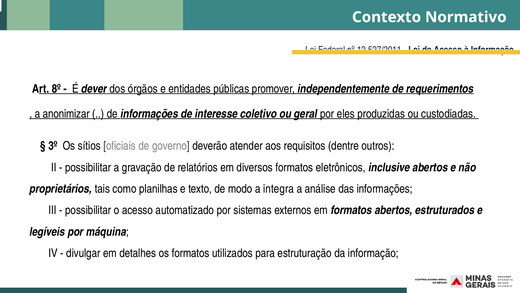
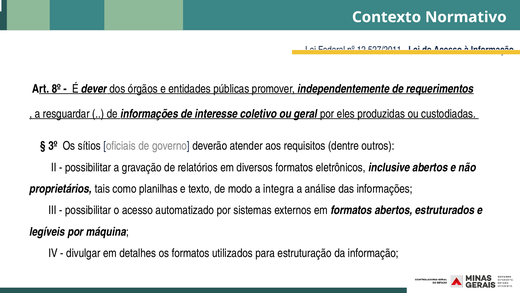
anonimizar: anonimizar -> resguardar
